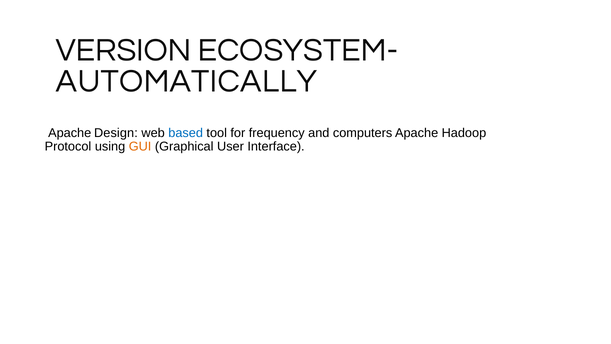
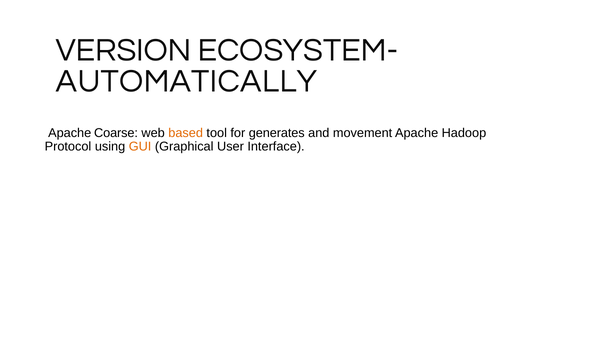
Design: Design -> Coarse
based colour: blue -> orange
frequency: frequency -> generates
computers: computers -> movement
